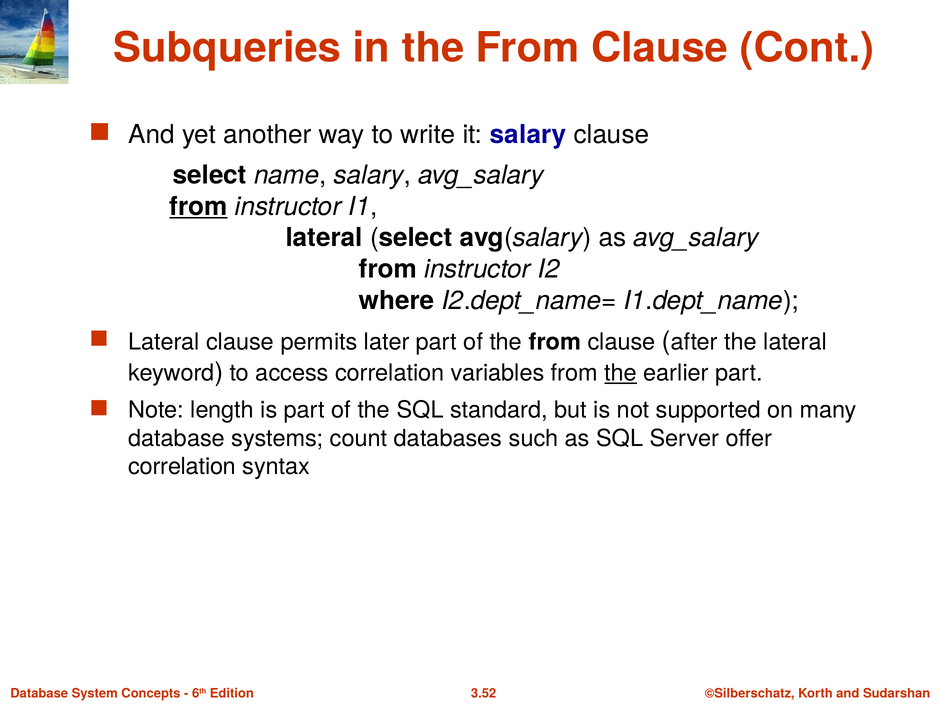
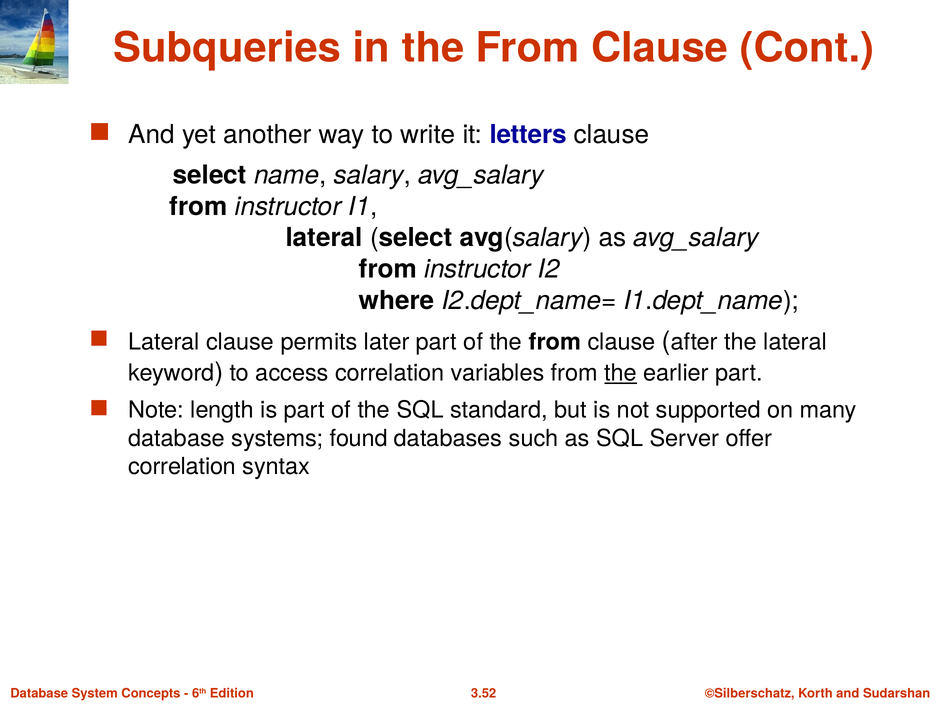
it salary: salary -> letters
from at (198, 206) underline: present -> none
count: count -> found
